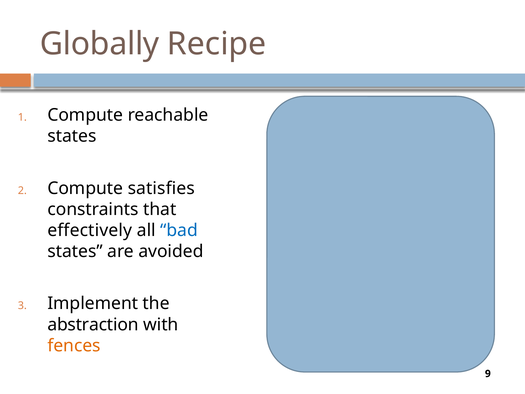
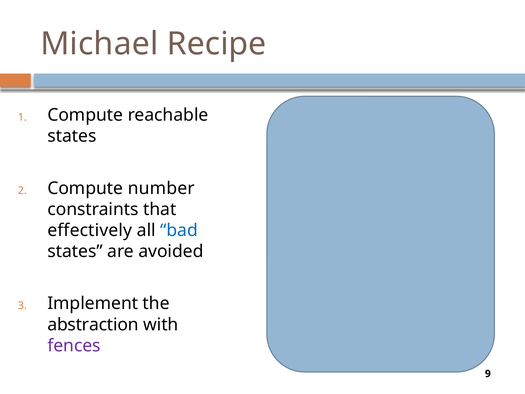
Globally: Globally -> Michael
satisfies: satisfies -> number
fences colour: orange -> purple
